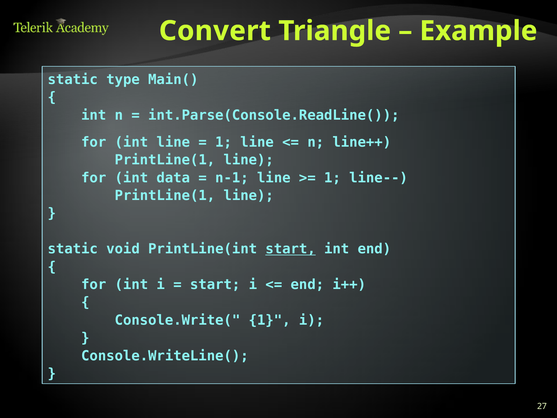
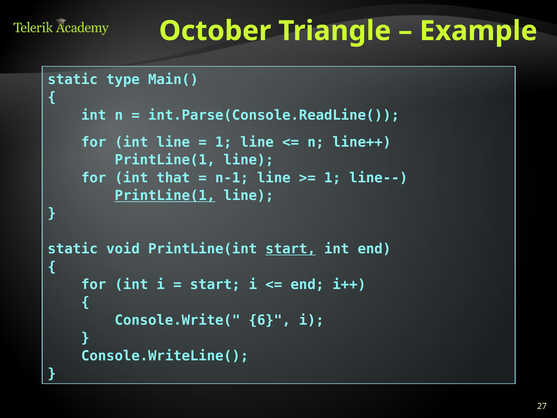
Convert: Convert -> October
data: data -> that
PrintLine(1 at (165, 195) underline: none -> present
Console.Write( 1: 1 -> 6
